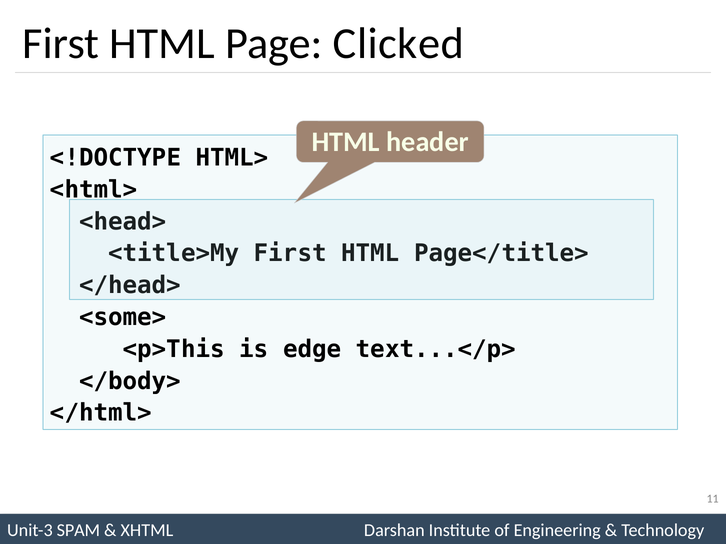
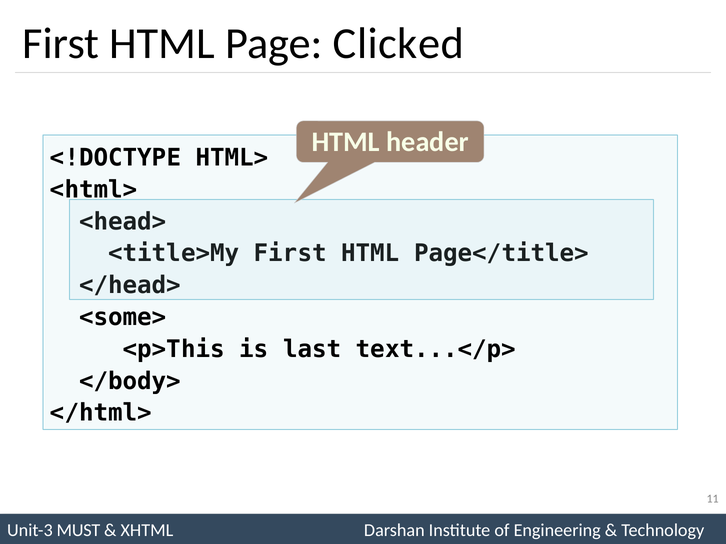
edge: edge -> last
SPAM: SPAM -> MUST
